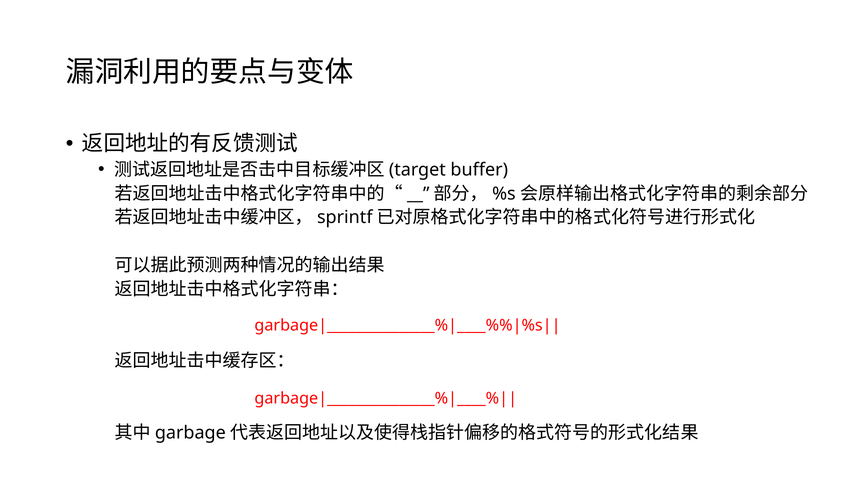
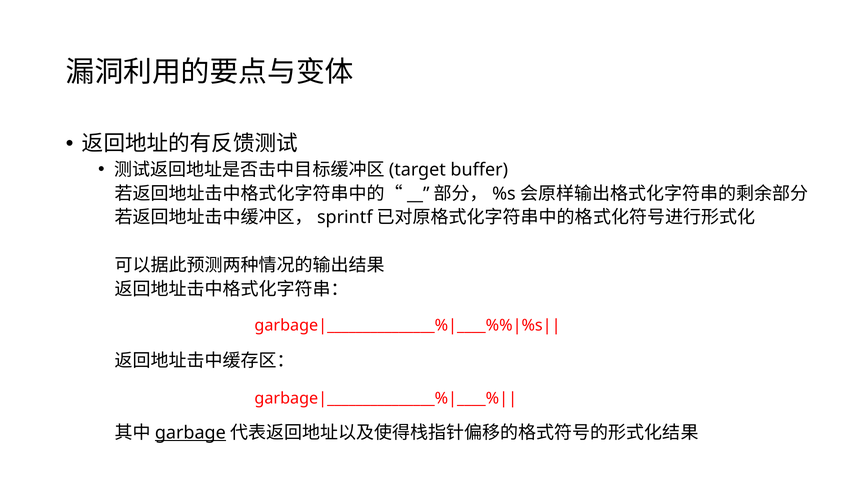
garbage underline: none -> present
